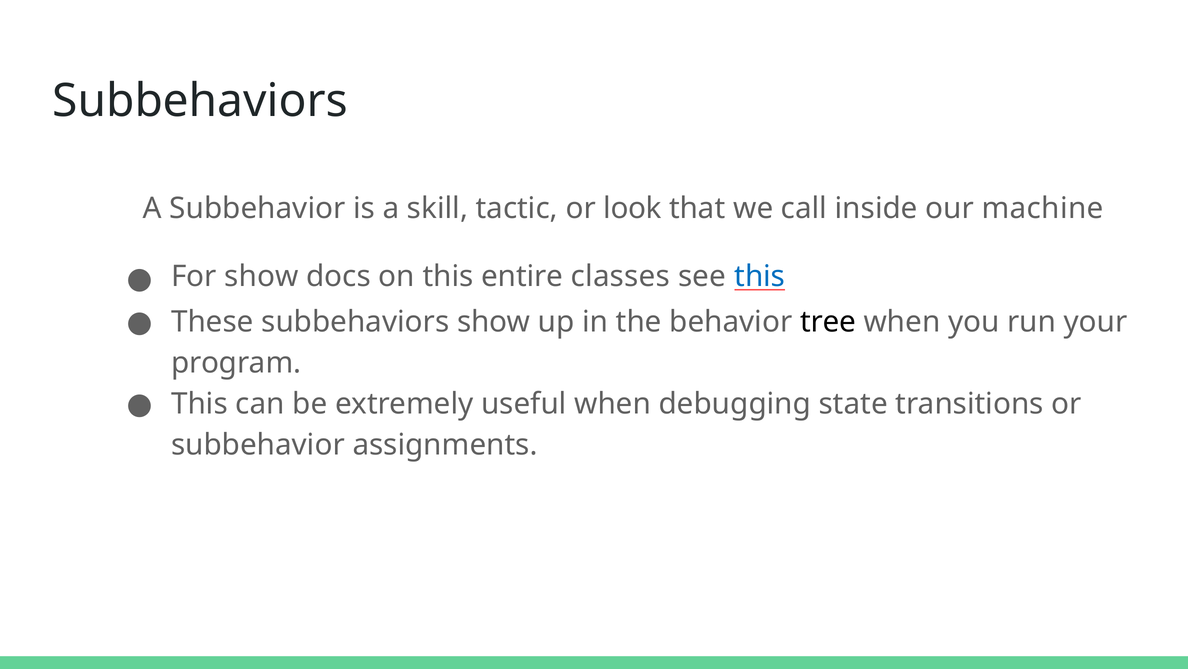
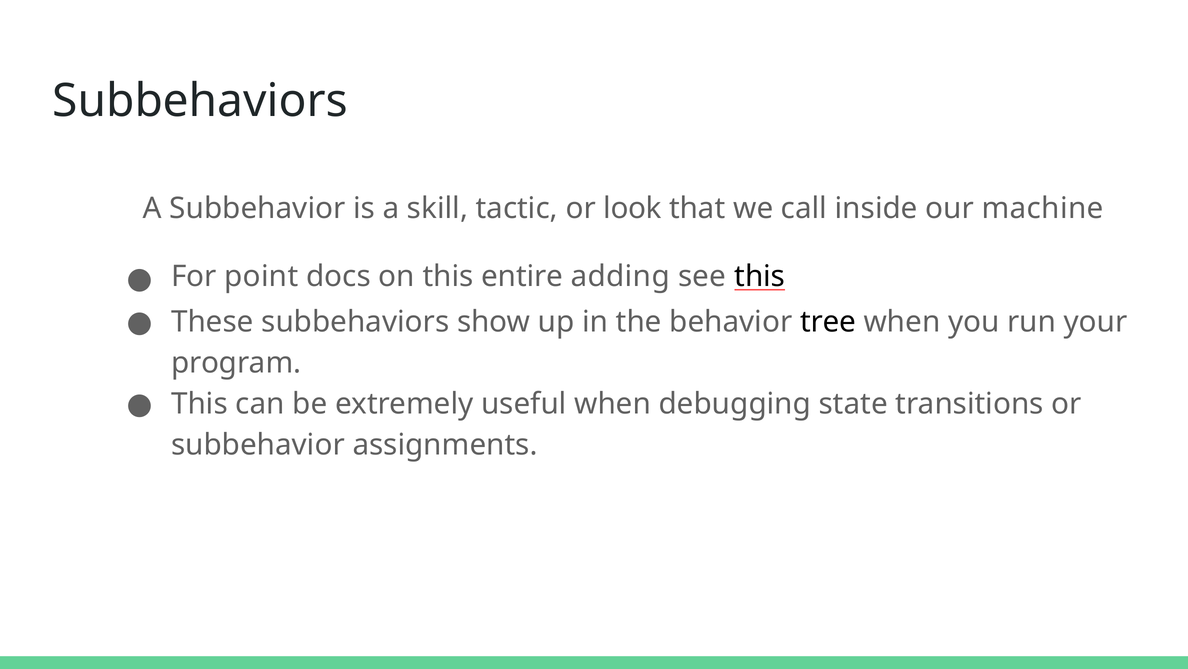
For show: show -> point
classes: classes -> adding
this at (760, 276) colour: blue -> black
